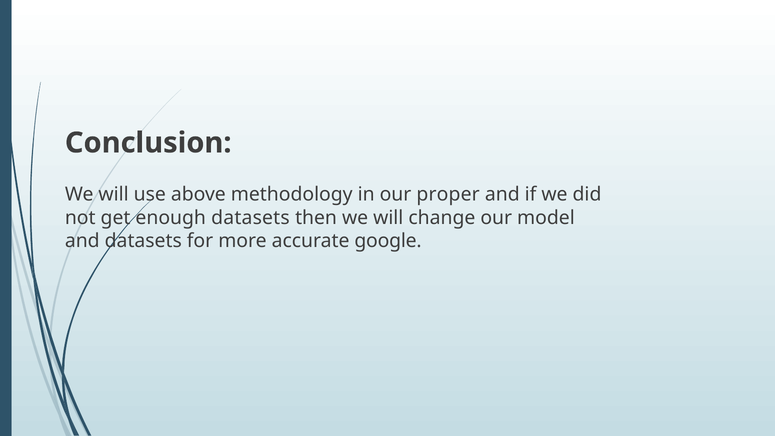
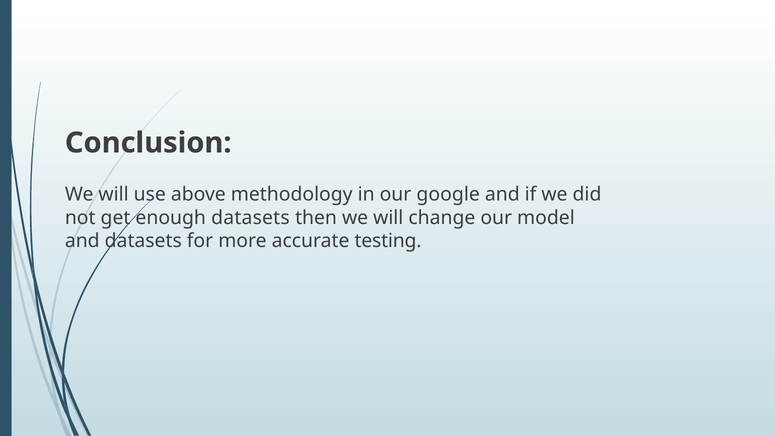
proper: proper -> google
google: google -> testing
